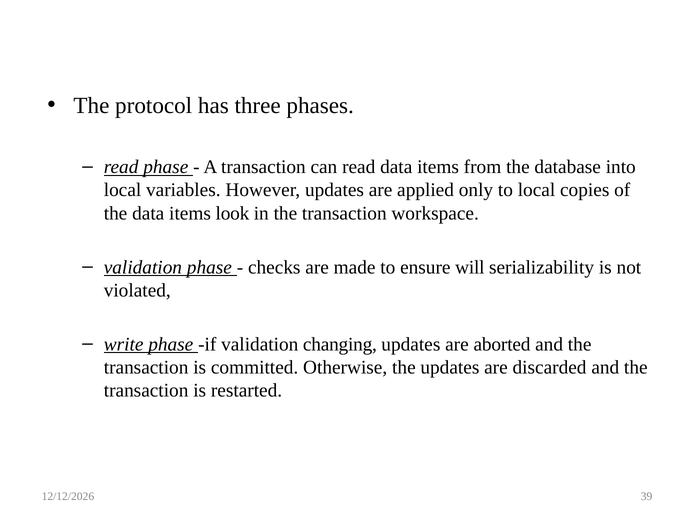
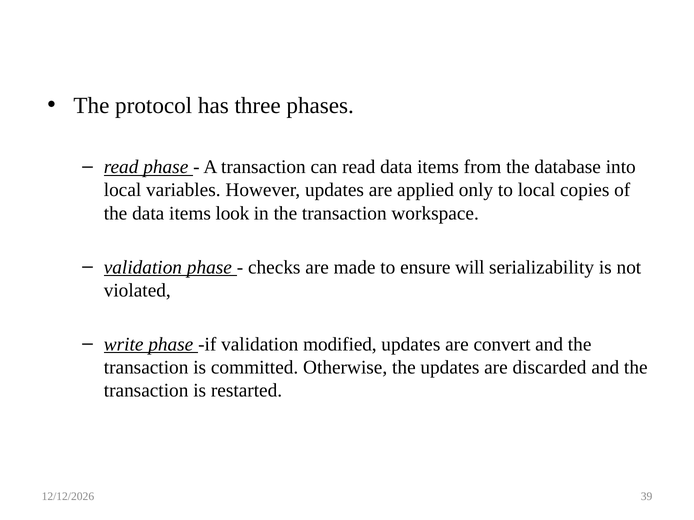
changing: changing -> modified
aborted: aborted -> convert
